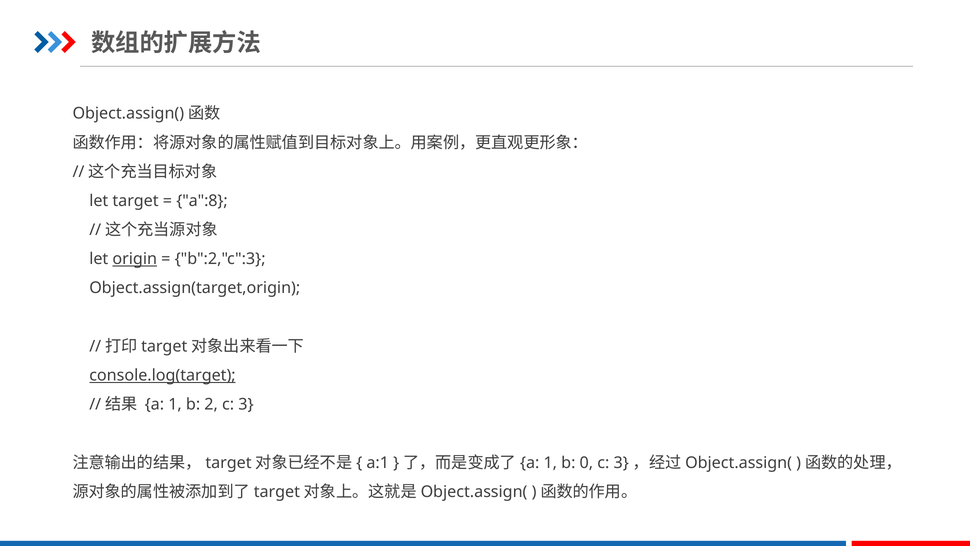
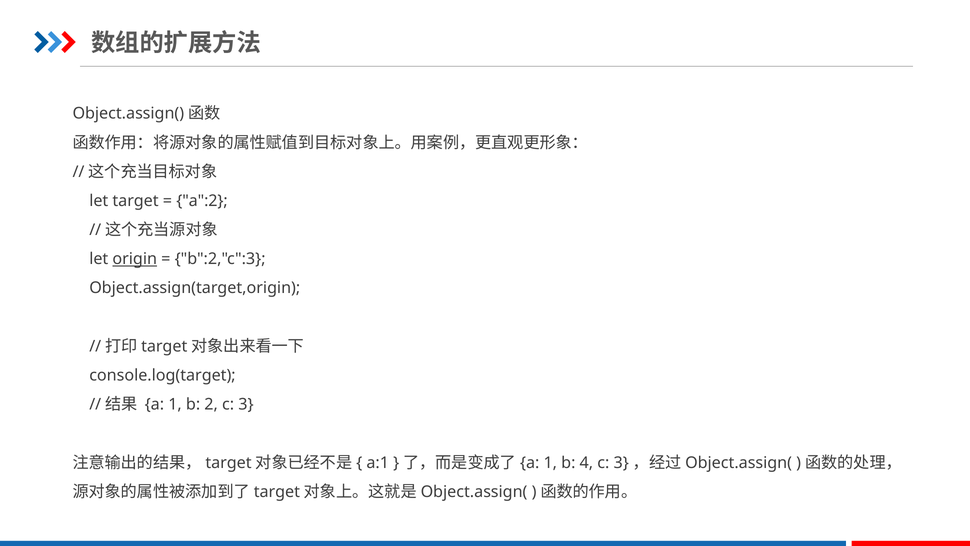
a":8: a":8 -> a":2
console.log(target underline: present -> none
0: 0 -> 4
